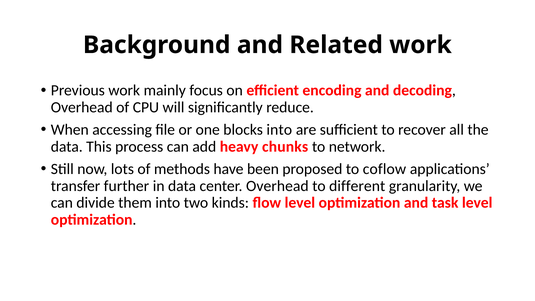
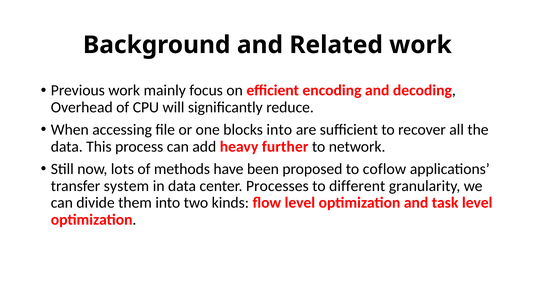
chunks: chunks -> further
further: further -> system
center Overhead: Overhead -> Processes
